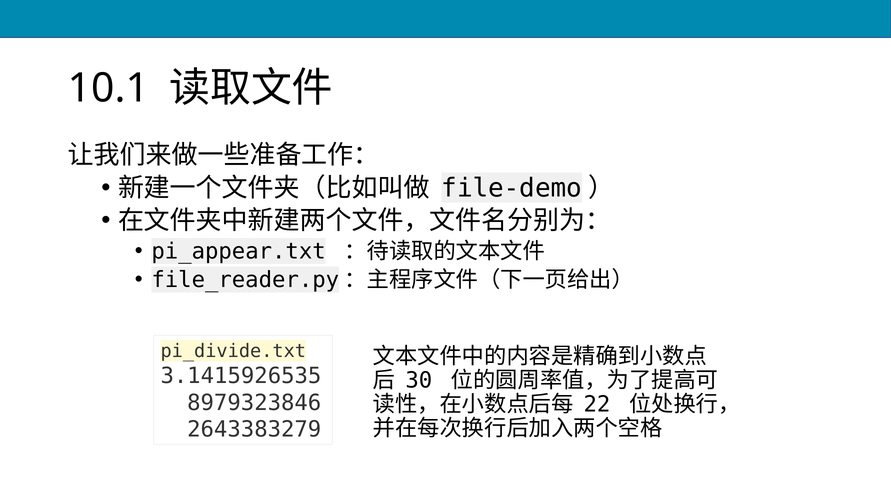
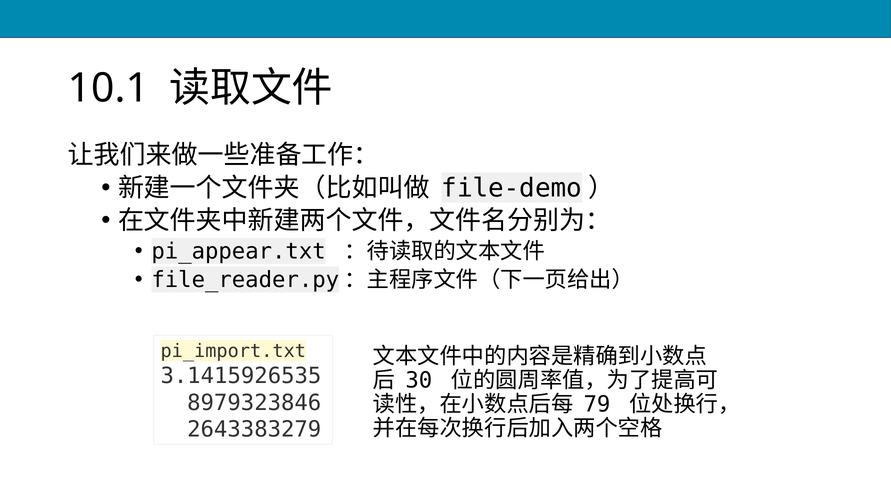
pi_divide.txt: pi_divide.txt -> pi_import.txt
22: 22 -> 79
